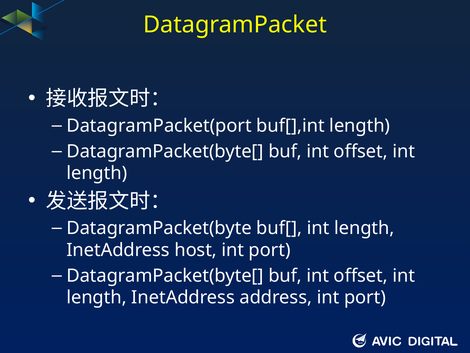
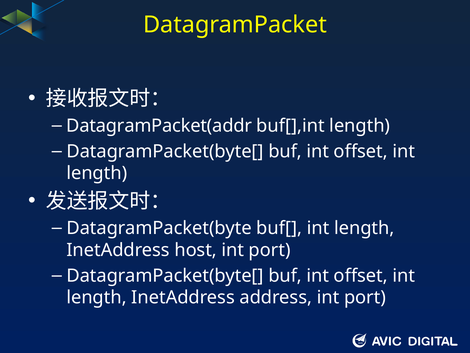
DatagramPacket(port: DatagramPacket(port -> DatagramPacket(addr
